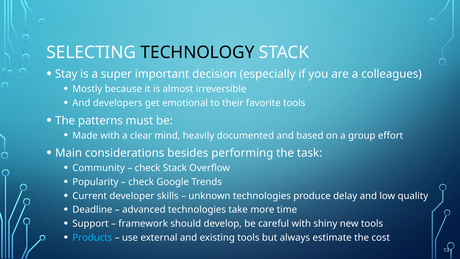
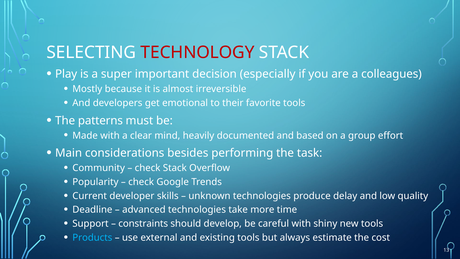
TECHNOLOGY colour: black -> red
Stay: Stay -> Play
framework: framework -> constraints
